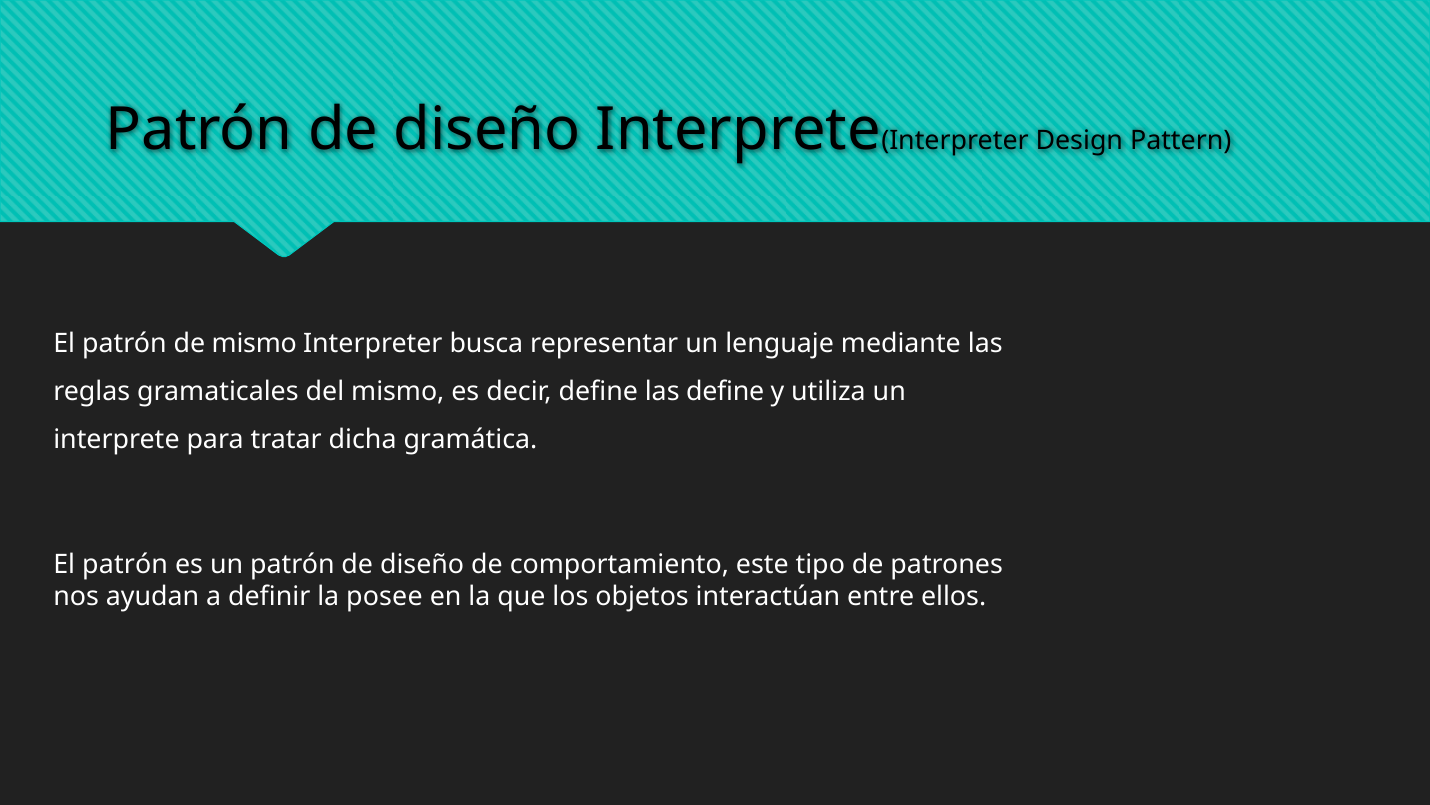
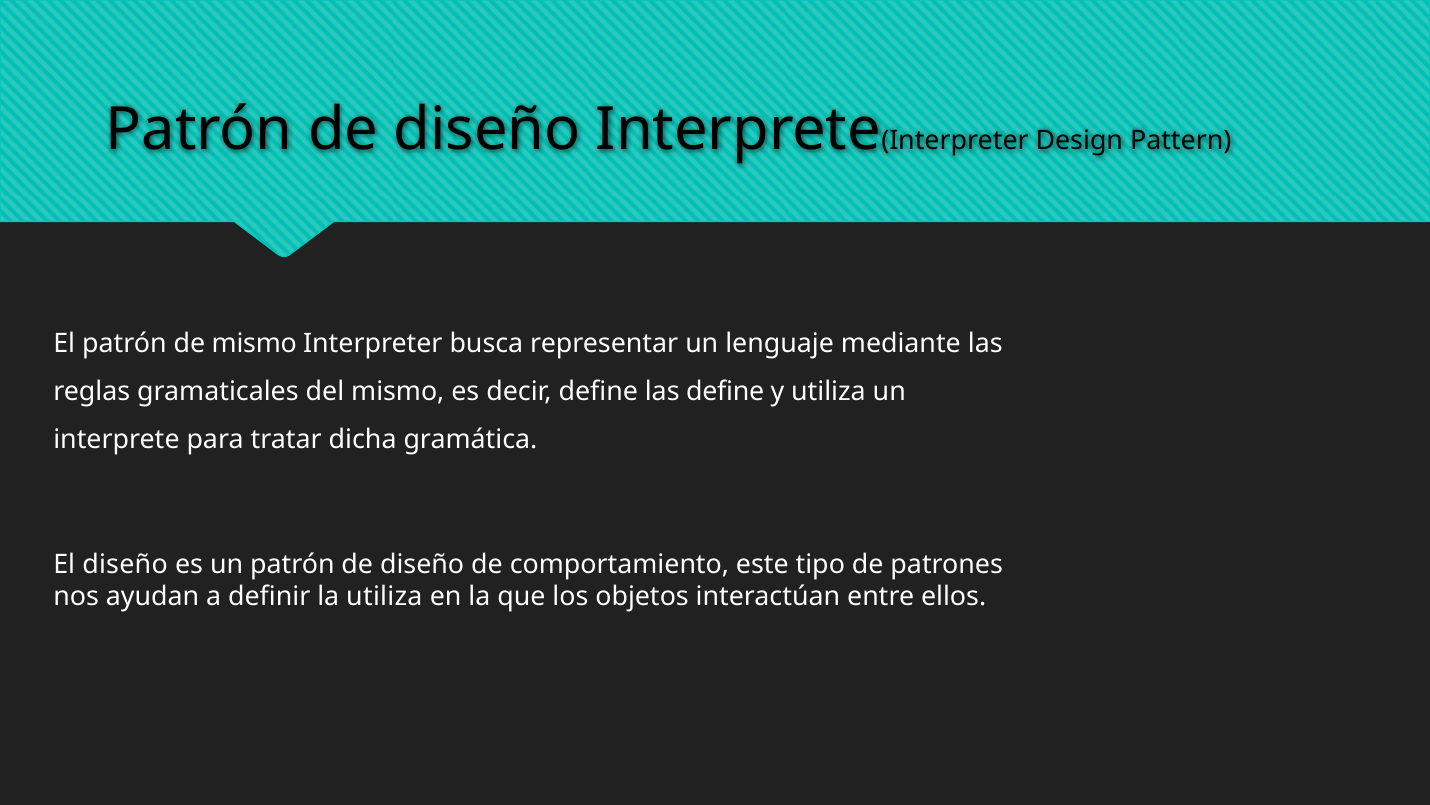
patrón at (125, 564): patrón -> diseño
la posee: posee -> utiliza
